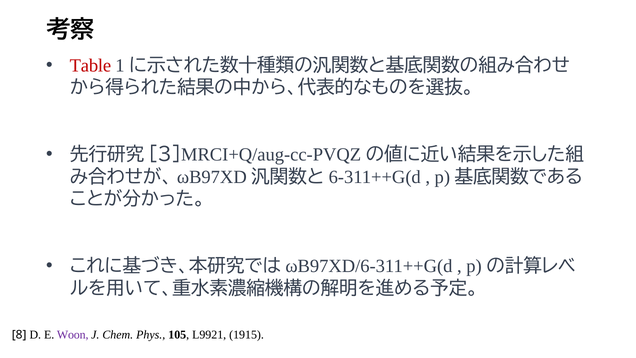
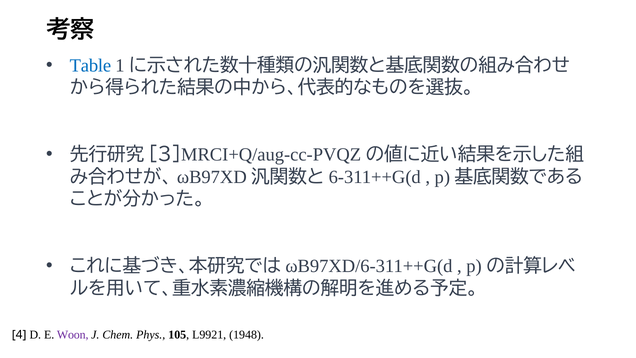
Table colour: red -> blue
8: 8 -> 4
1915: 1915 -> 1948
